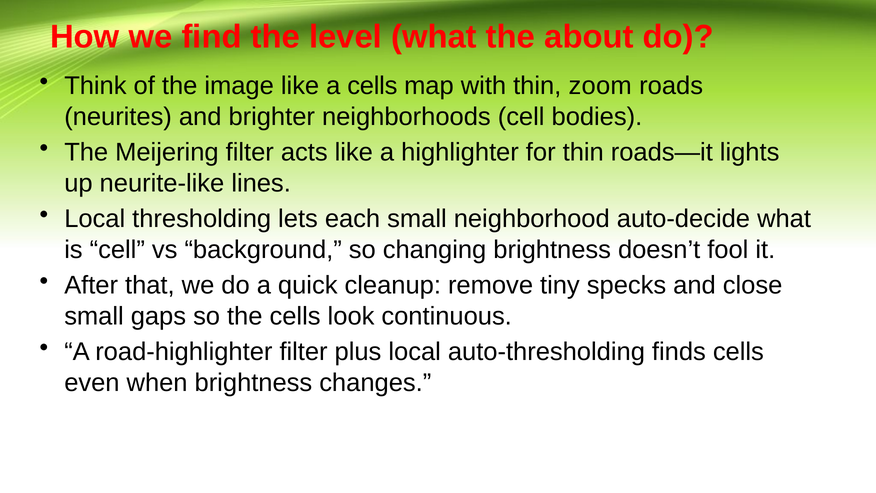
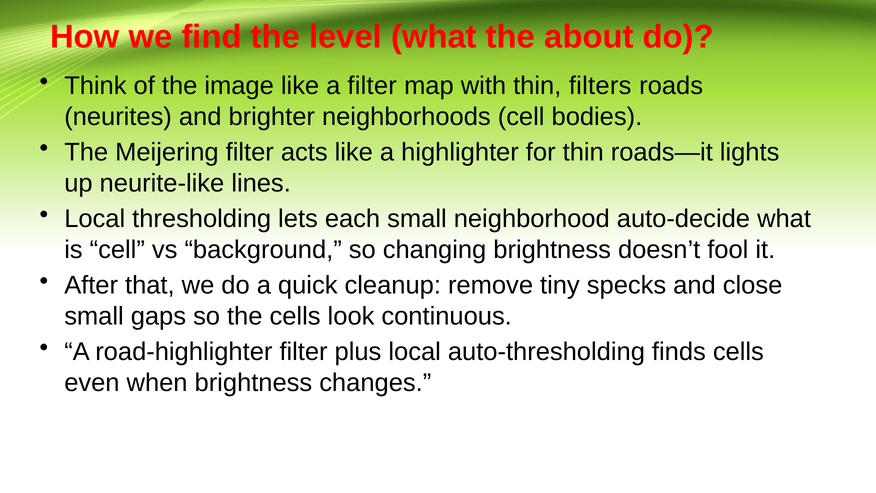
a cells: cells -> filter
zoom: zoom -> filters
